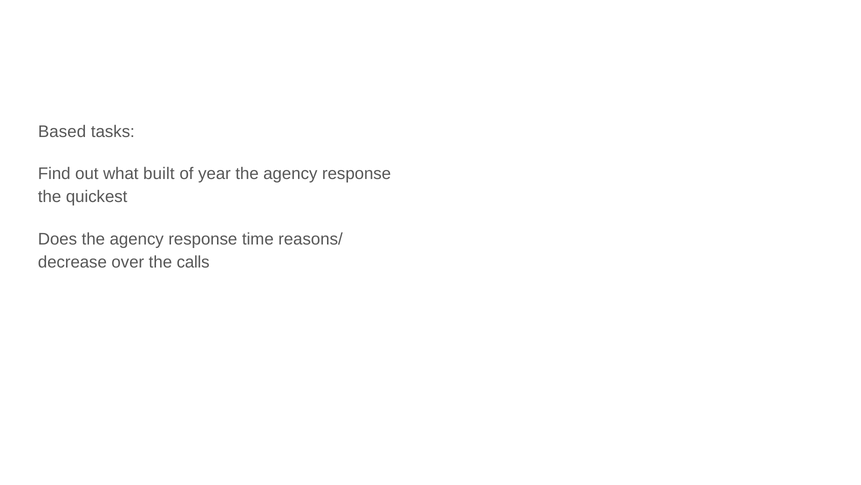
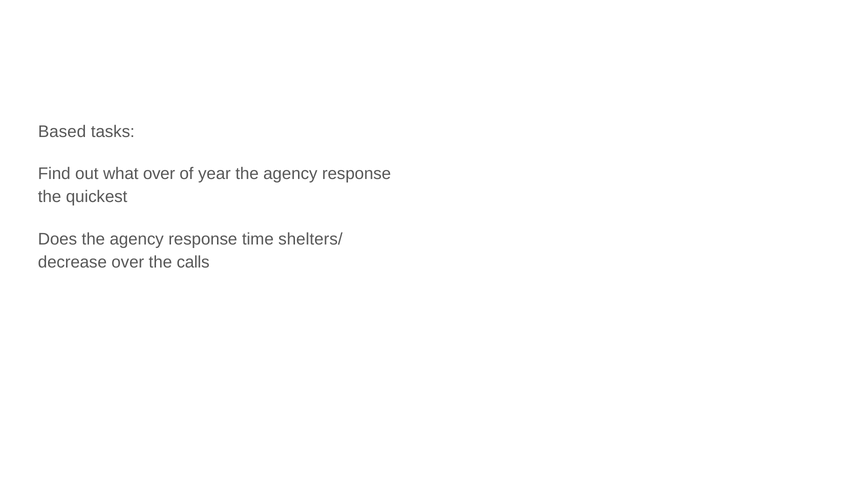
what built: built -> over
reasons/: reasons/ -> shelters/
